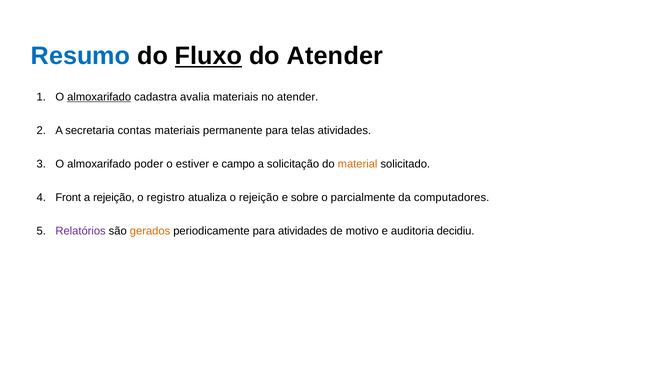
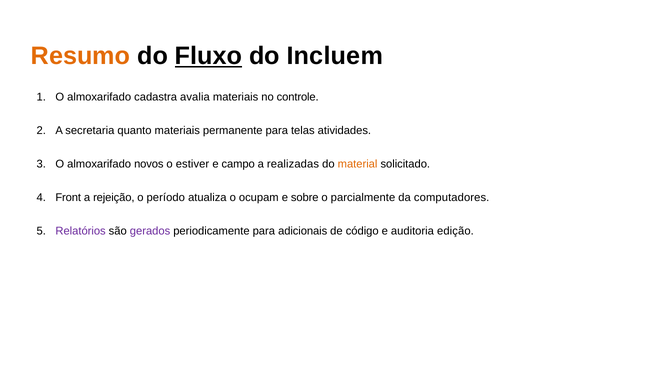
Resumo colour: blue -> orange
do Atender: Atender -> Incluem
almoxarifado at (99, 97) underline: present -> none
no atender: atender -> controle
contas: contas -> quanto
poder: poder -> novos
solicitação: solicitação -> realizadas
registro: registro -> período
o rejeição: rejeição -> ocupam
gerados colour: orange -> purple
para atividades: atividades -> adicionais
motivo: motivo -> código
decidiu: decidiu -> edição
